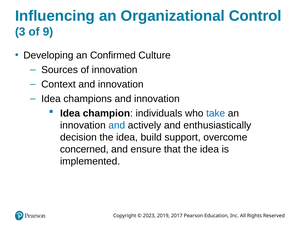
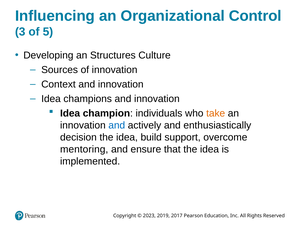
9: 9 -> 5
Confirmed: Confirmed -> Structures
take colour: blue -> orange
concerned: concerned -> mentoring
